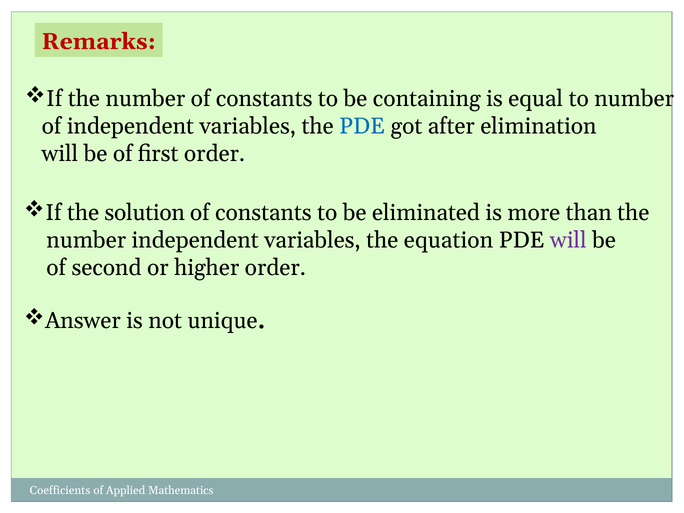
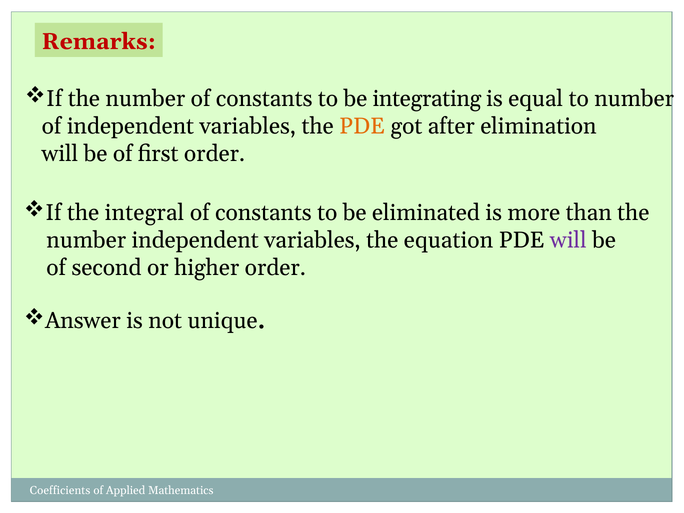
containing: containing -> integrating
PDE at (362, 126) colour: blue -> orange
solution: solution -> integral
